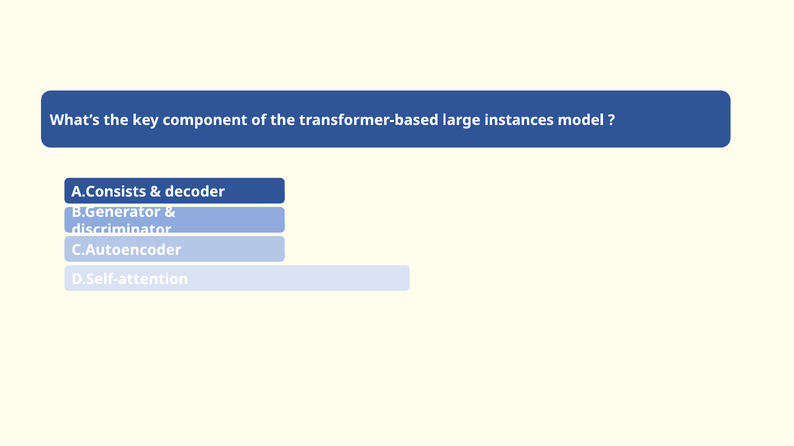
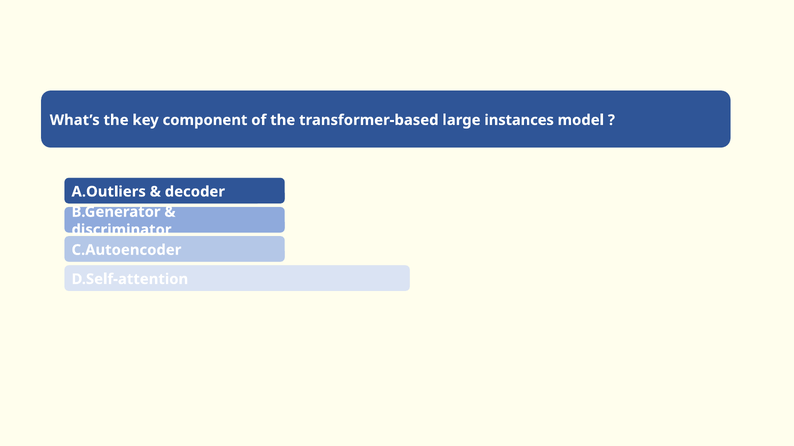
A.Consists: A.Consists -> A.Outliers
